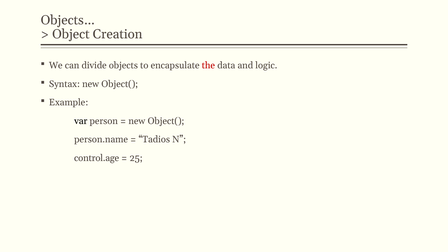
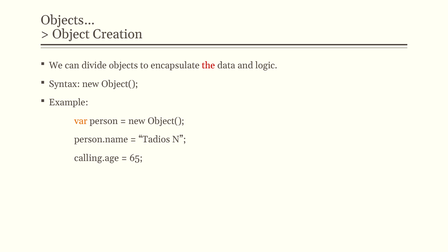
var colour: black -> orange
control.age: control.age -> calling.age
25: 25 -> 65
